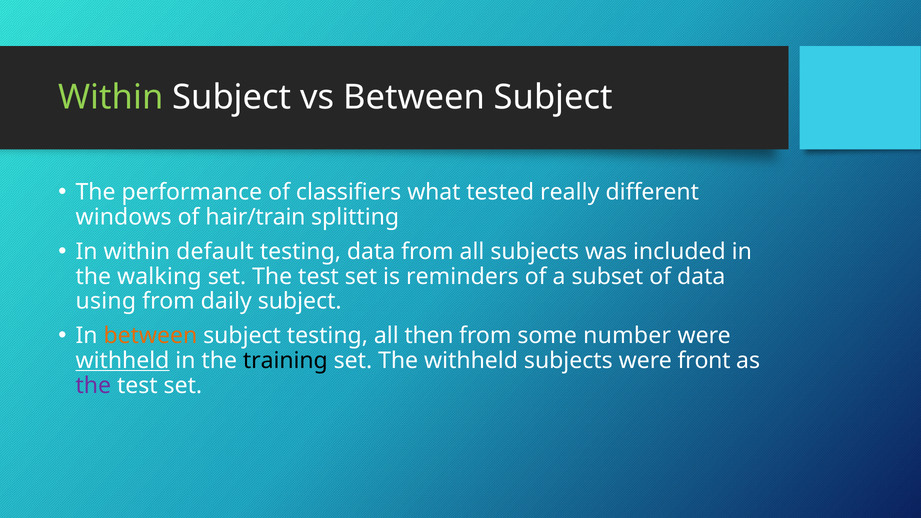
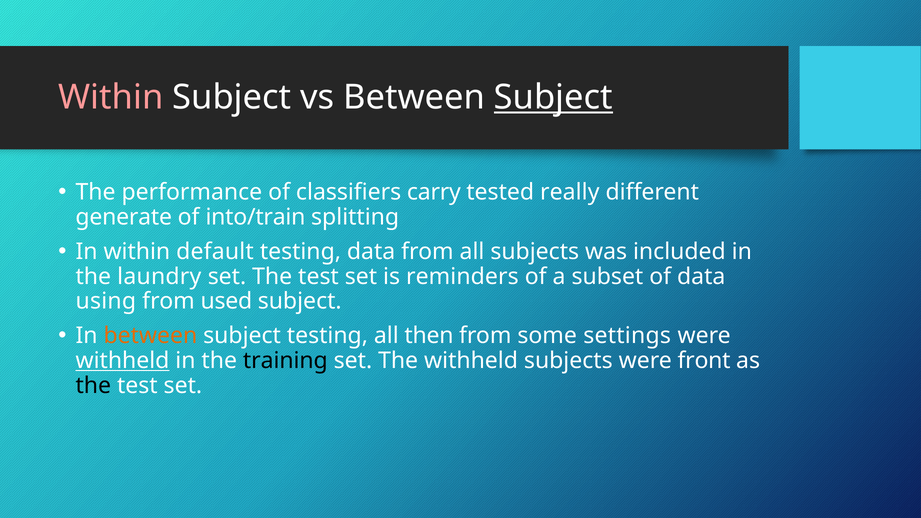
Within at (111, 97) colour: light green -> pink
Subject at (553, 97) underline: none -> present
what: what -> carry
windows: windows -> generate
hair/train: hair/train -> into/train
walking: walking -> laundry
daily: daily -> used
number: number -> settings
the at (93, 385) colour: purple -> black
